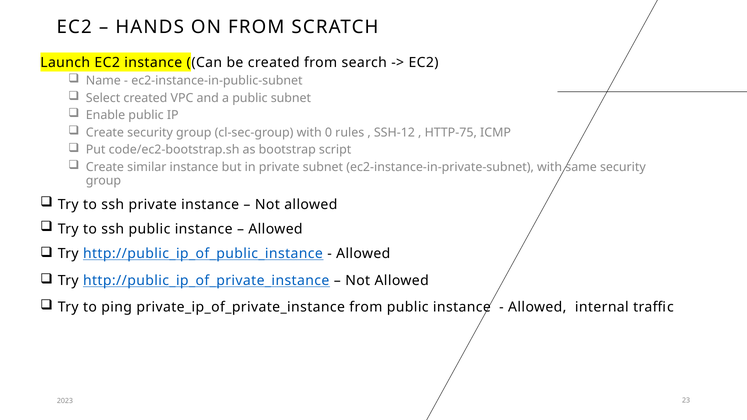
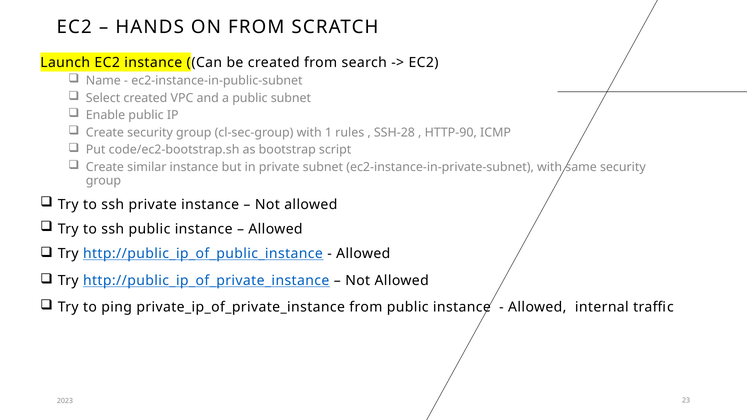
0: 0 -> 1
SSH-12: SSH-12 -> SSH-28
HTTP-75: HTTP-75 -> HTTP-90
